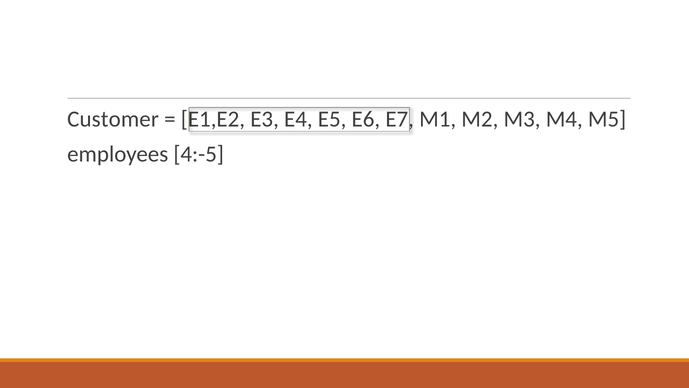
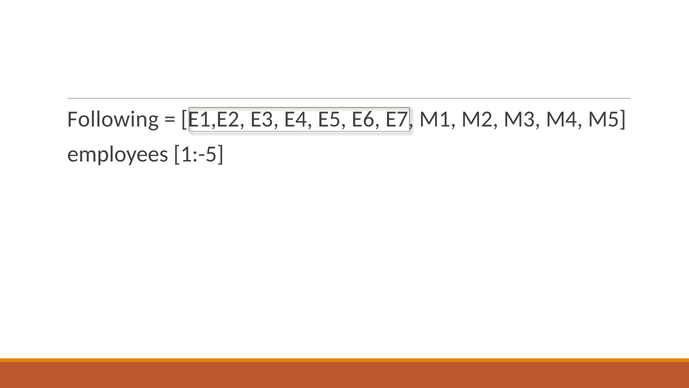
Customer: Customer -> Following
4:-5: 4:-5 -> 1:-5
